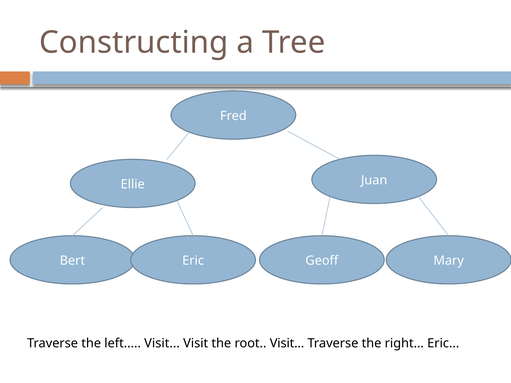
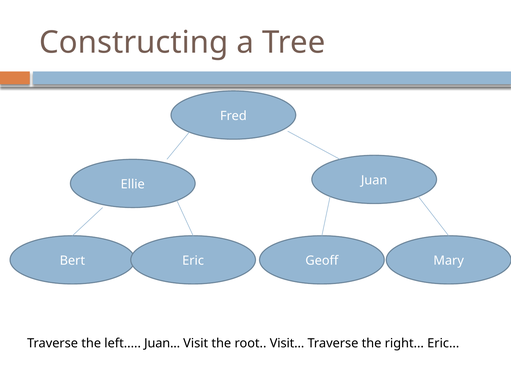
left Visit: Visit -> Juan
